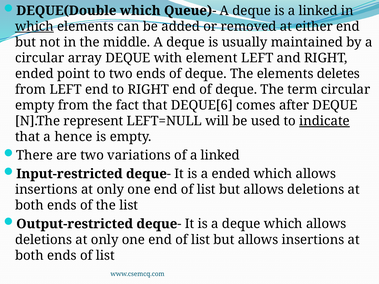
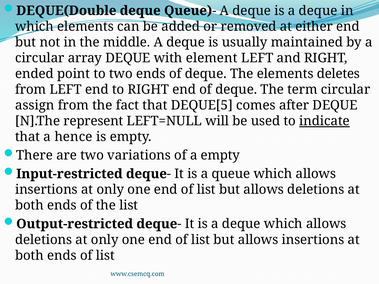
DEQUE(Double which: which -> deque
deque is a linked: linked -> deque
which at (34, 26) underline: present -> none
empty at (35, 105): empty -> assign
DEQUE[6: DEQUE[6 -> DEQUE[5
of a linked: linked -> empty
a ended: ended -> queue
